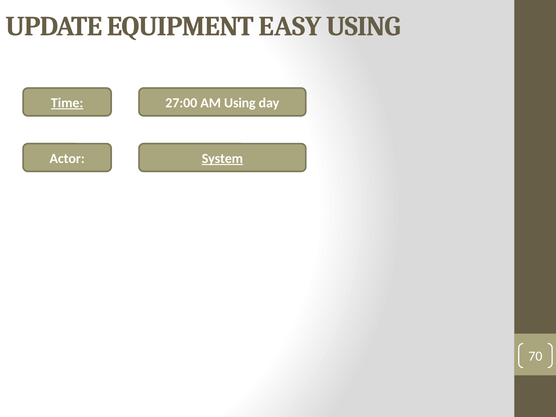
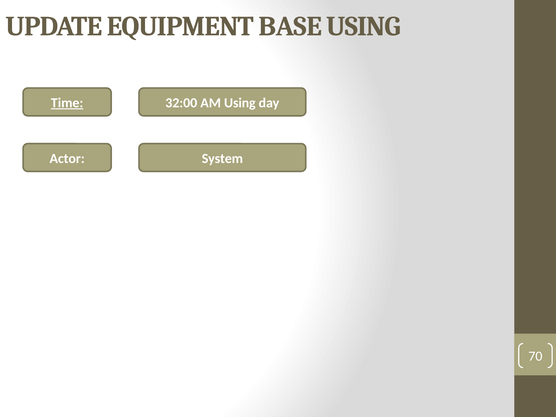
EASY: EASY -> BASE
27:00: 27:00 -> 32:00
System underline: present -> none
